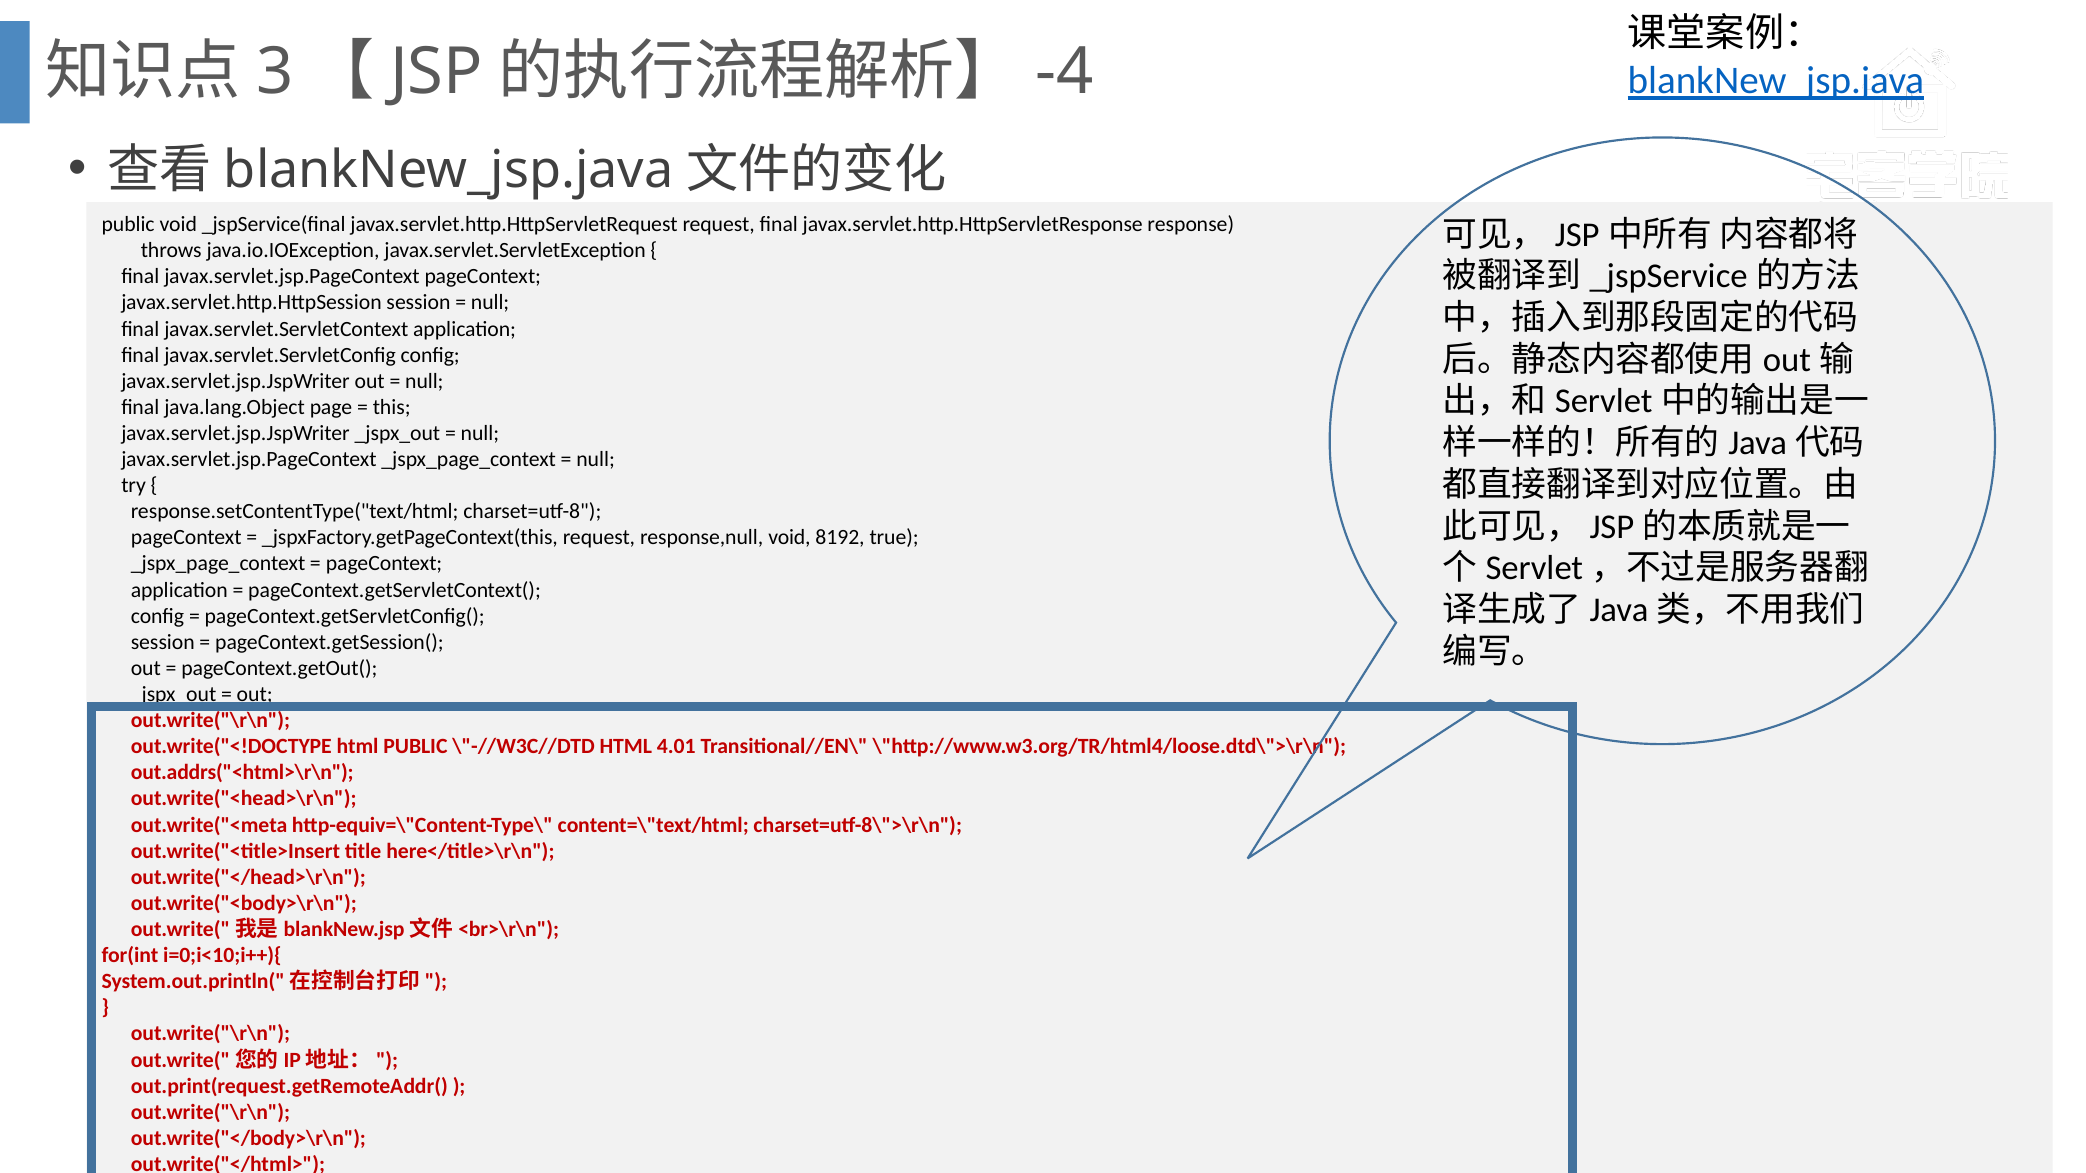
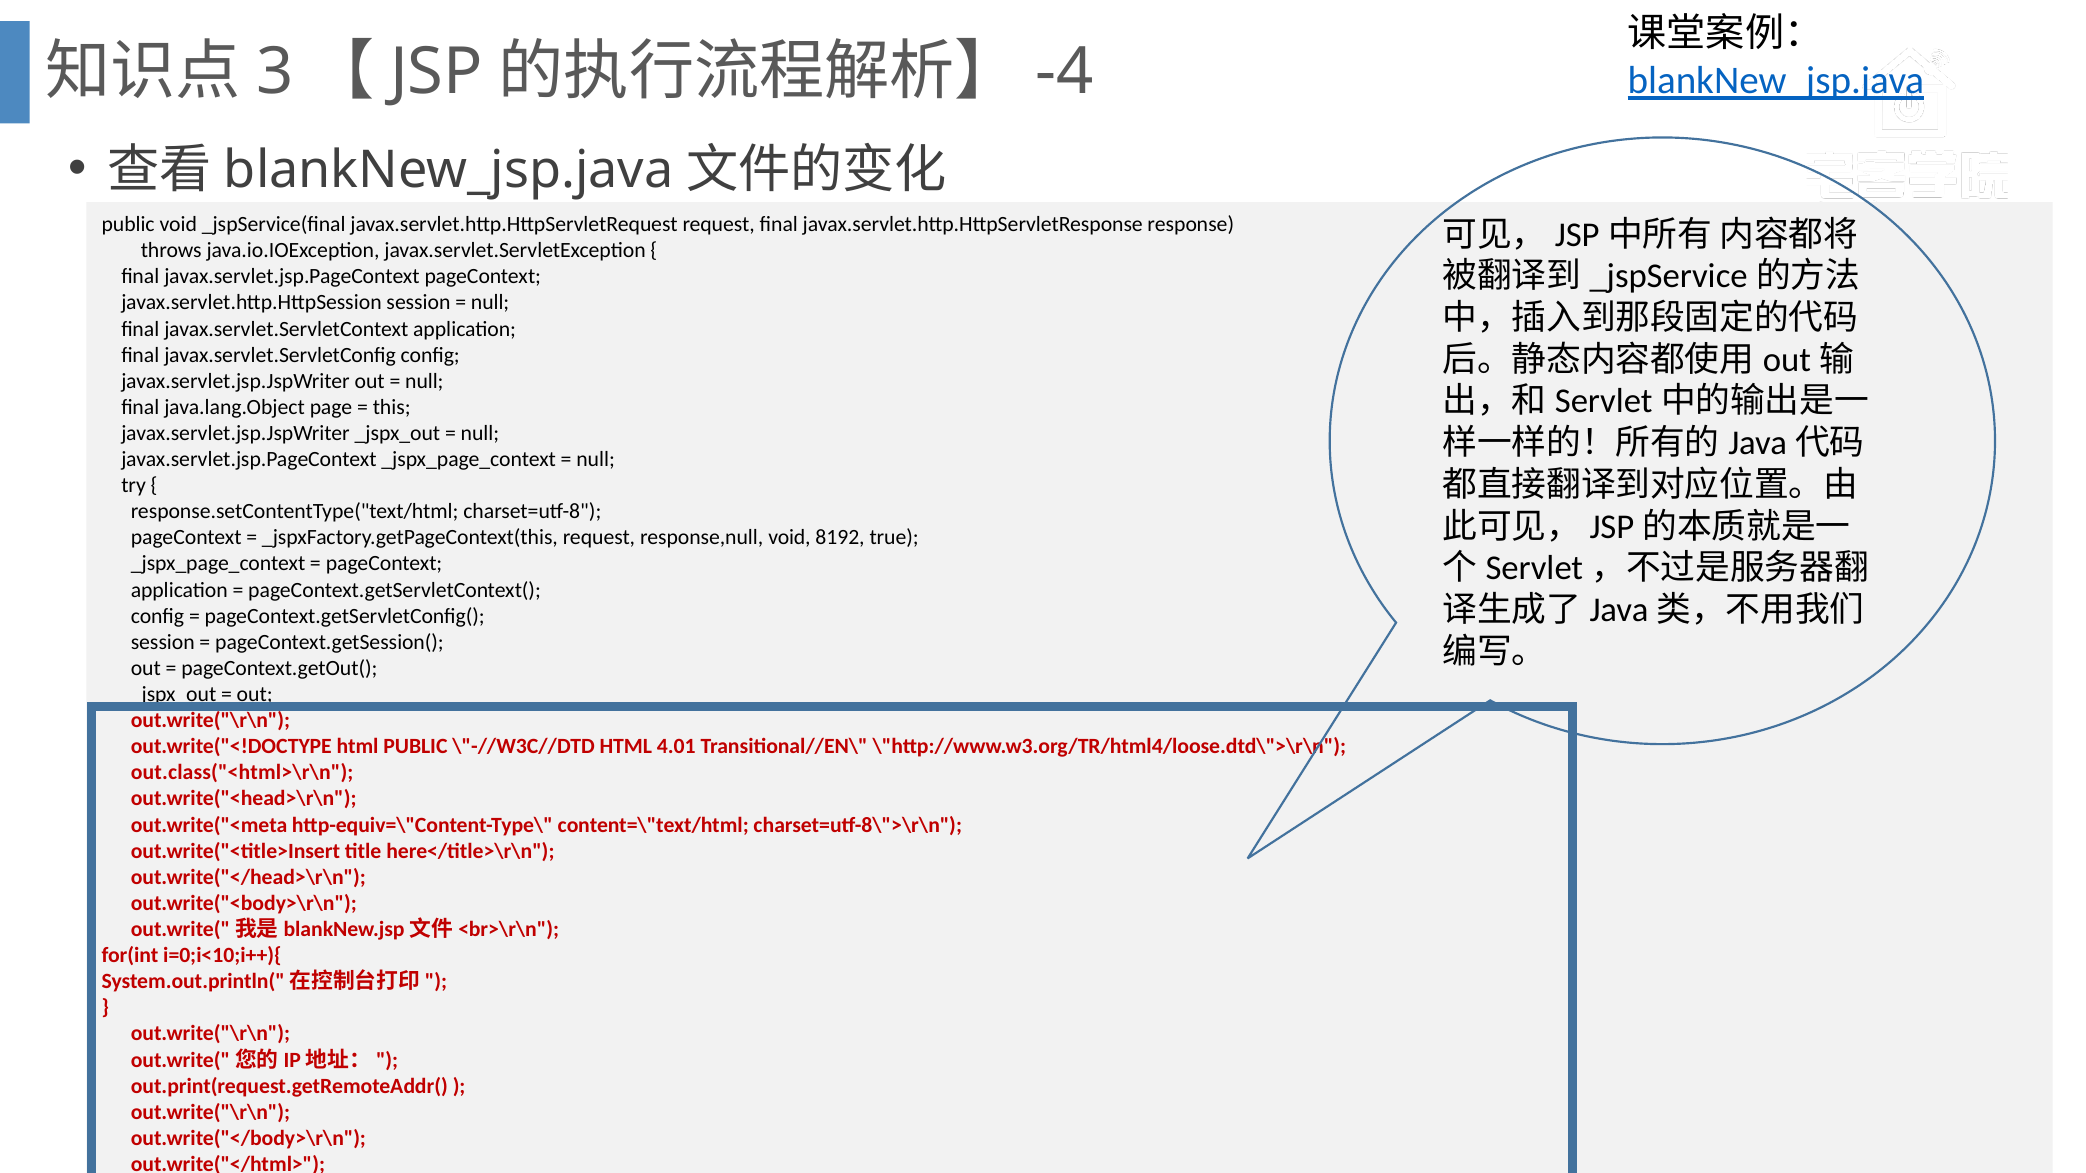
out.addrs("<html>\r\n: out.addrs("<html>\r\n -> out.class("<html>\r\n
